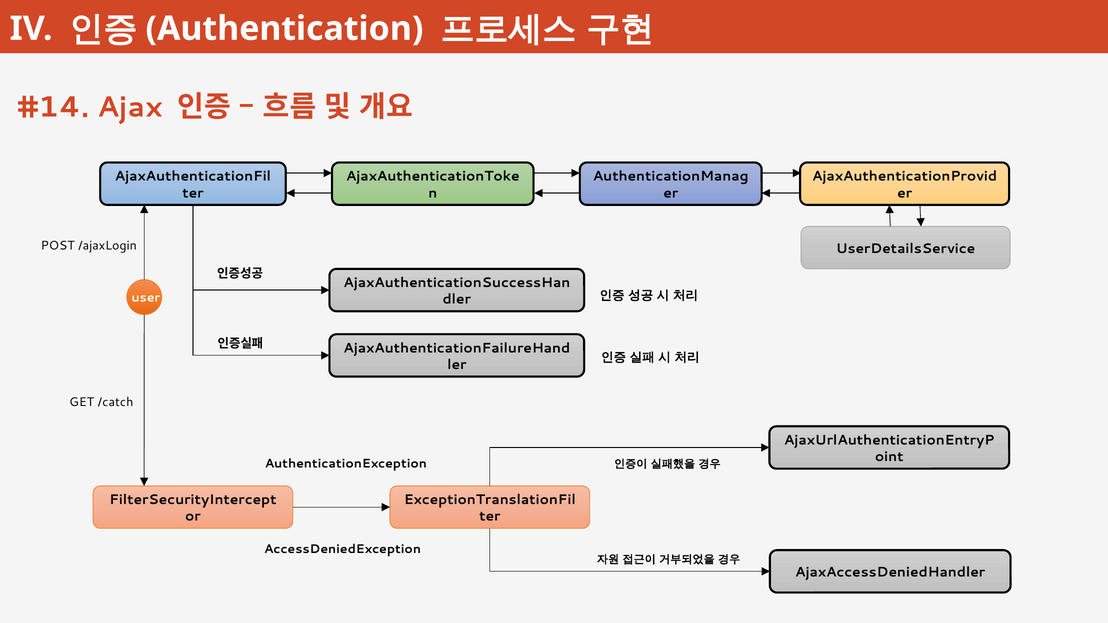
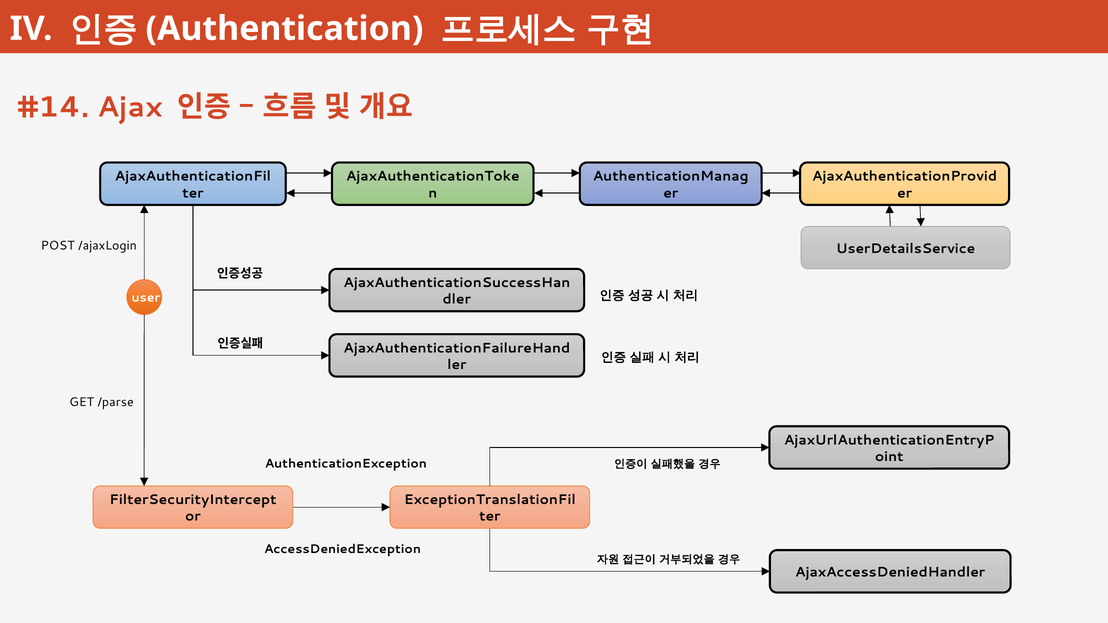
/catch: /catch -> /parse
